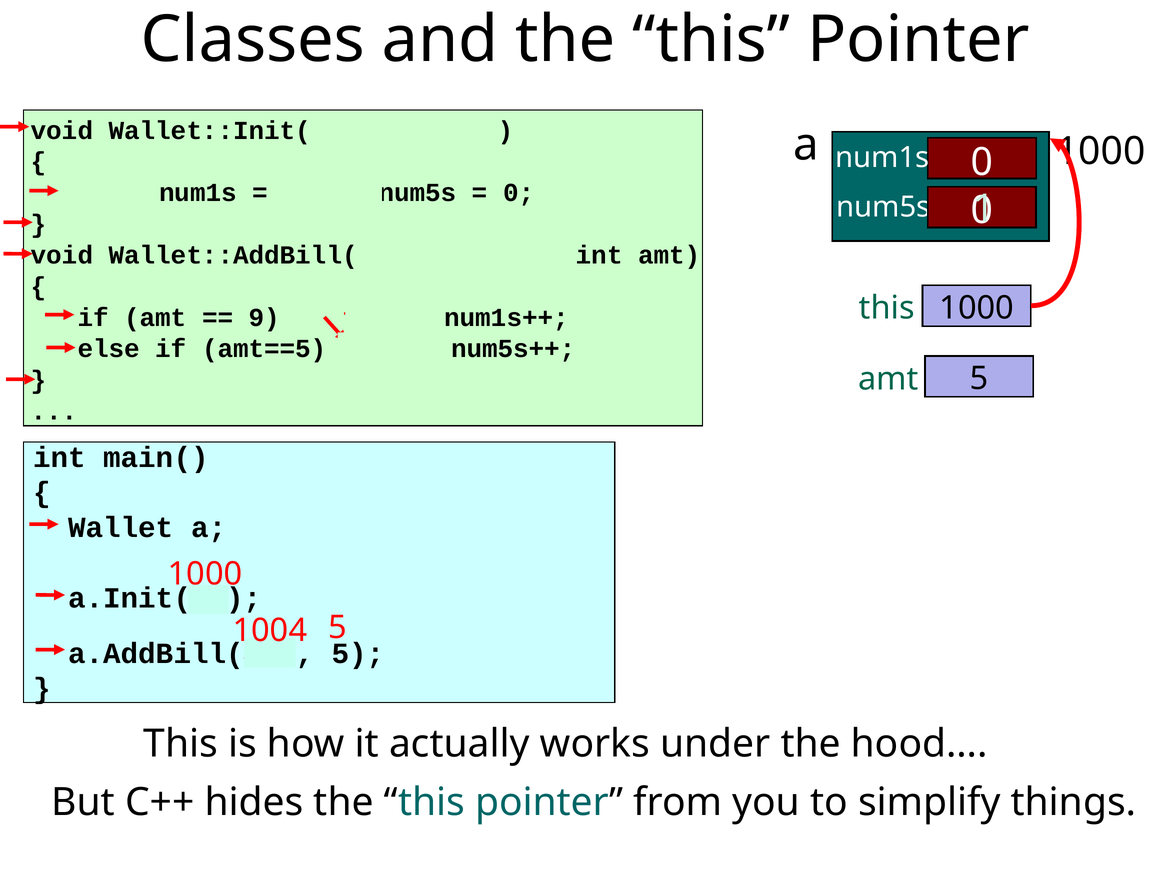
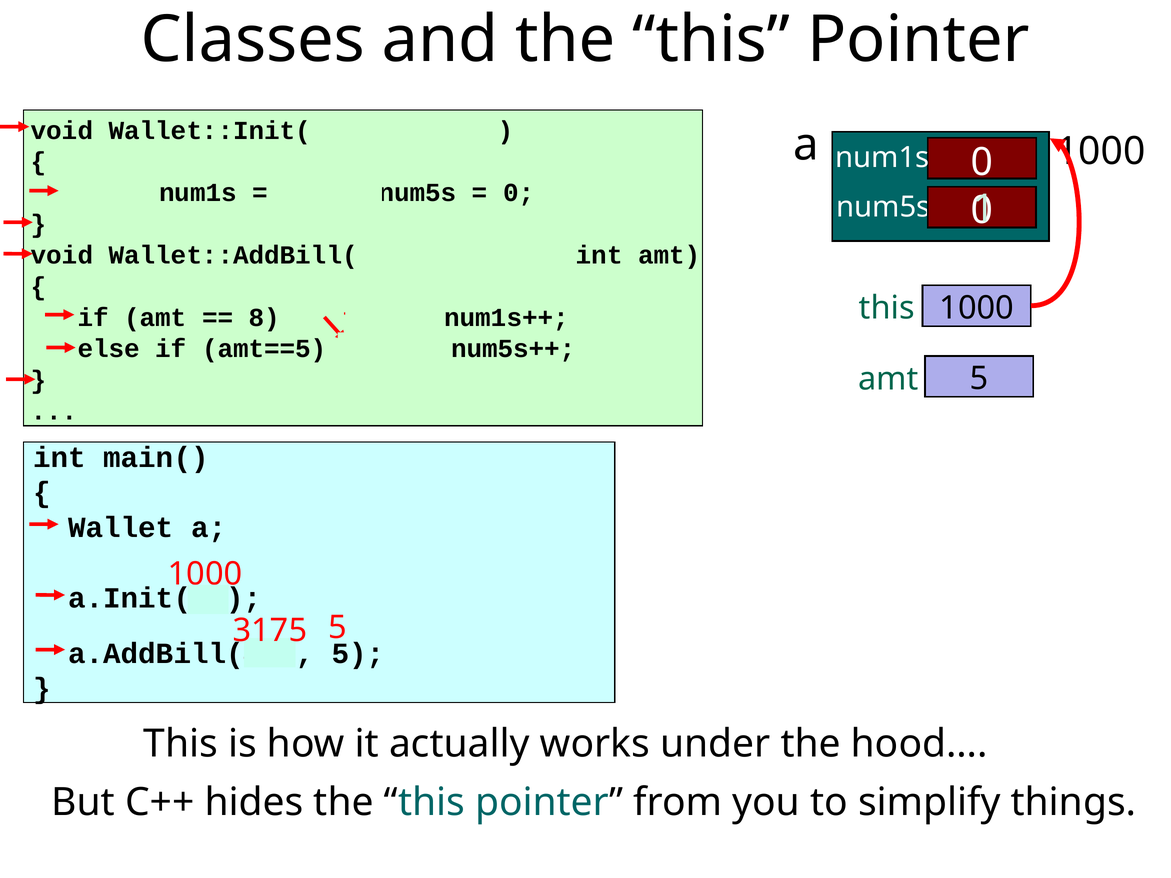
9: 9 -> 8
1004: 1004 -> 3175
